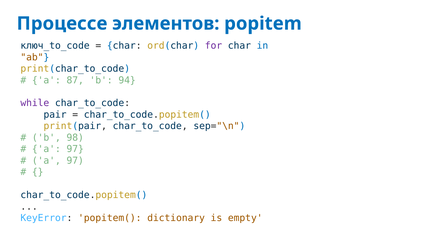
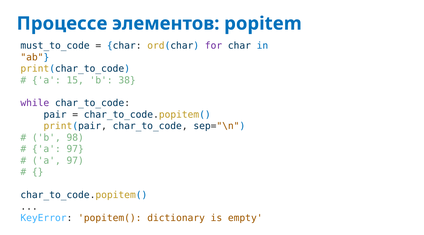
ключ_to_code: ключ_to_code -> must_to_code
87: 87 -> 15
94: 94 -> 38
